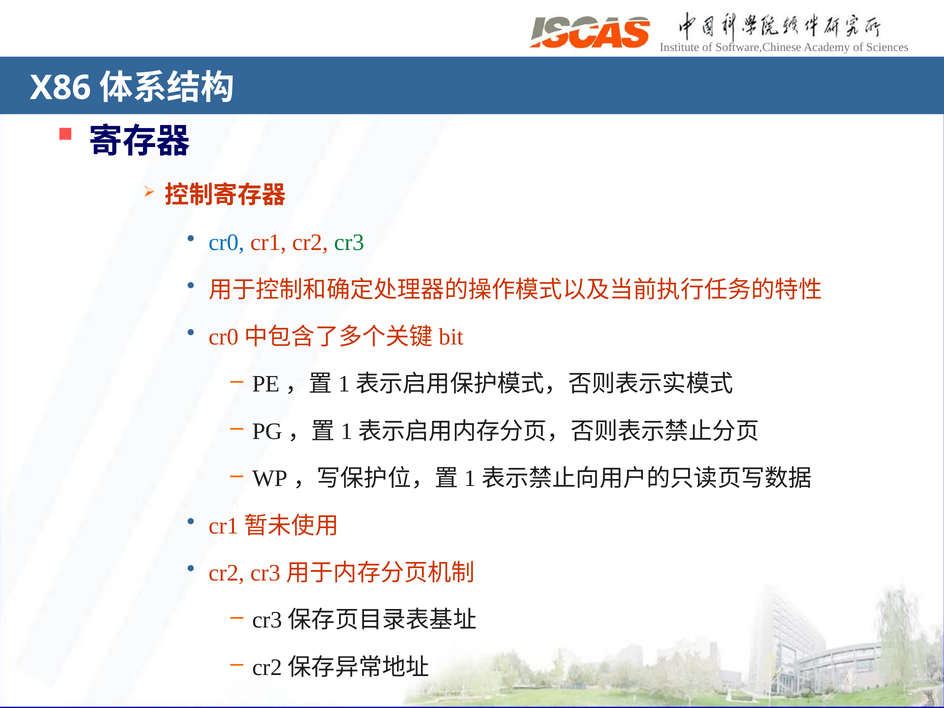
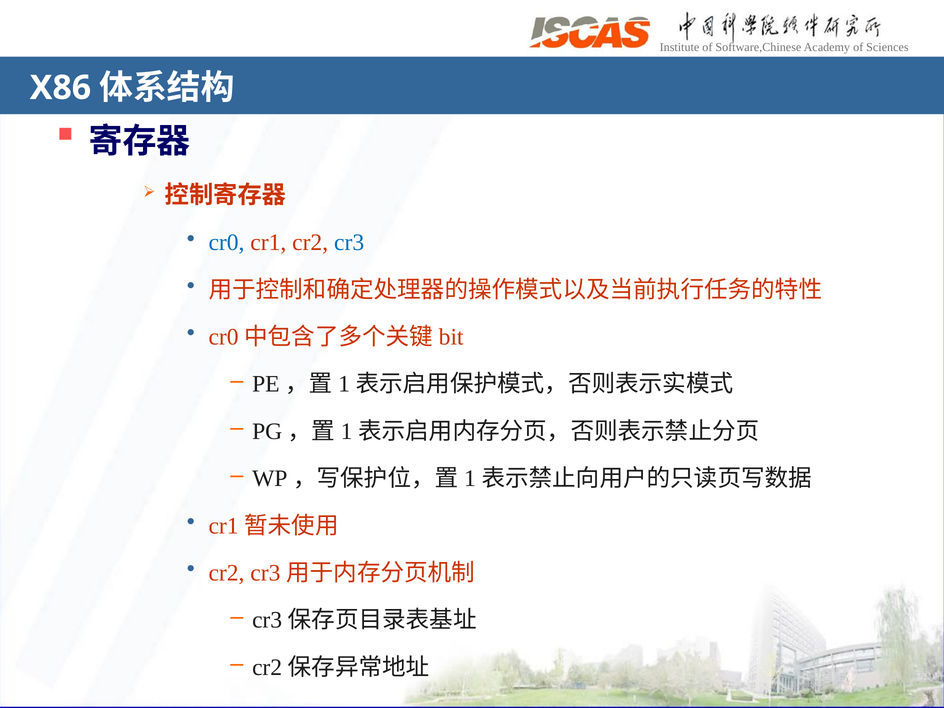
cr3 colour: green -> blue
